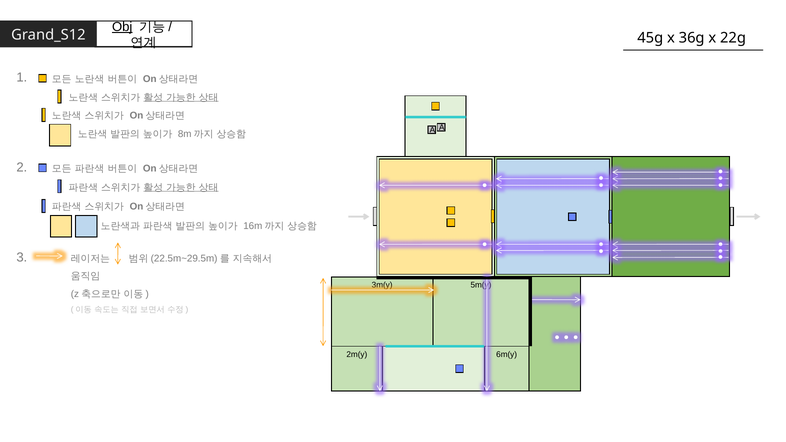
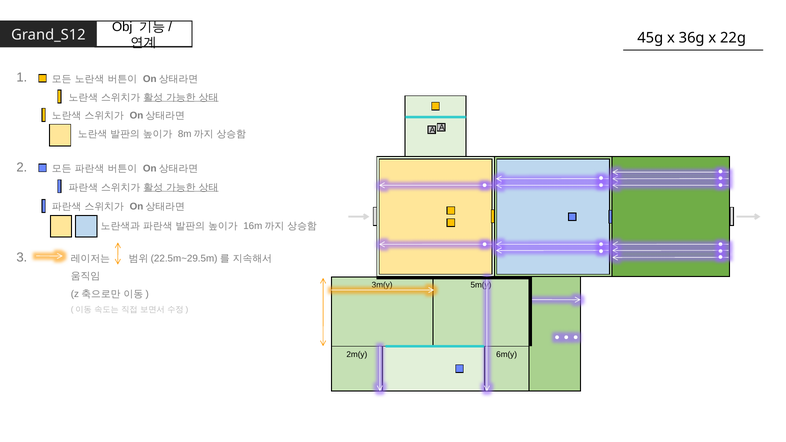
Obj underline: present -> none
